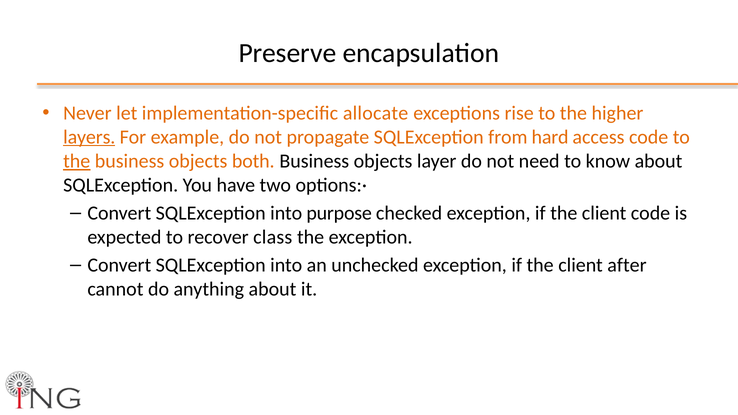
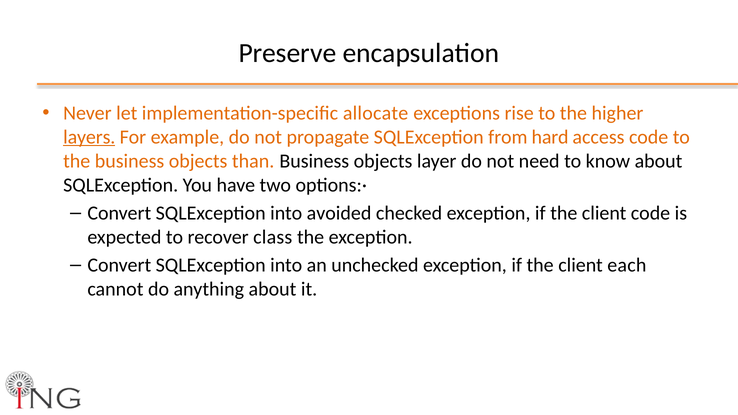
the at (77, 161) underline: present -> none
both: both -> than
purpose: purpose -> avoided
after: after -> each
